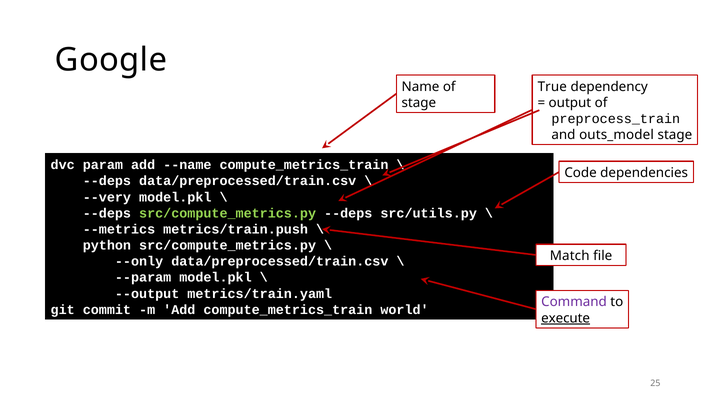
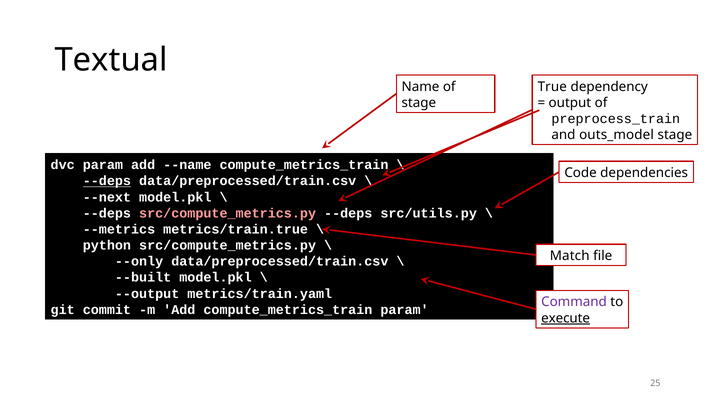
Google: Google -> Textual
--deps at (107, 181) underline: none -> present
--very: --very -> --next
src/compute_metrics.py at (228, 213) colour: light green -> pink
metrics/train.push: metrics/train.push -> metrics/train.true
--param: --param -> --built
compute_metrics_train world: world -> param
